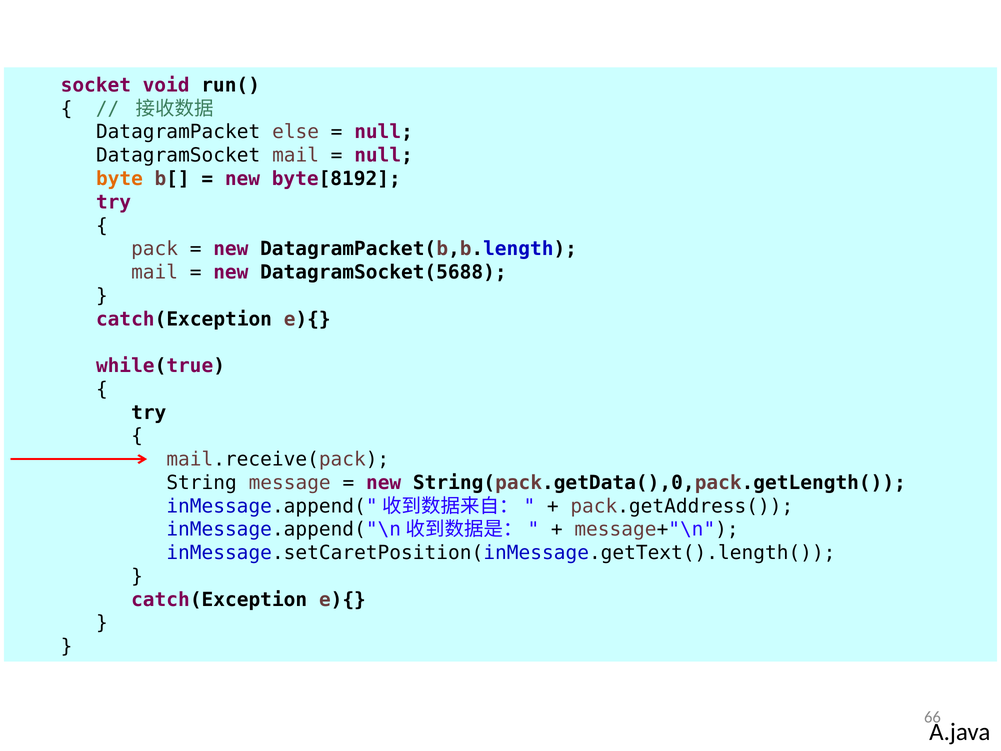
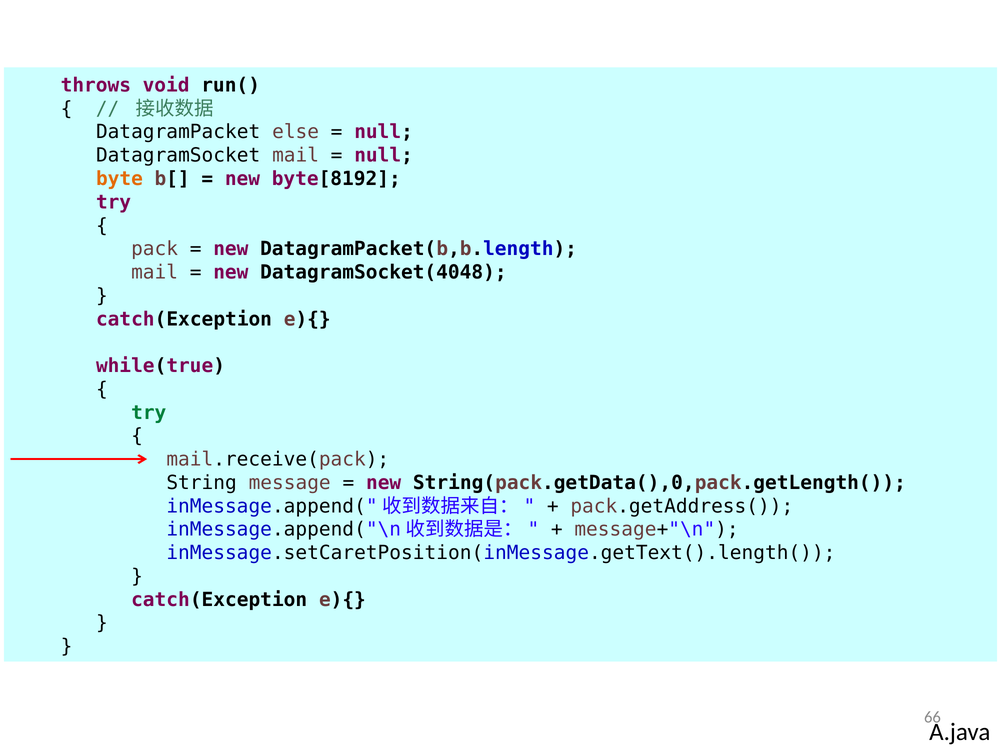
socket: socket -> throws
DatagramSocket(5688: DatagramSocket(5688 -> DatagramSocket(4048
try at (149, 412) colour: black -> green
